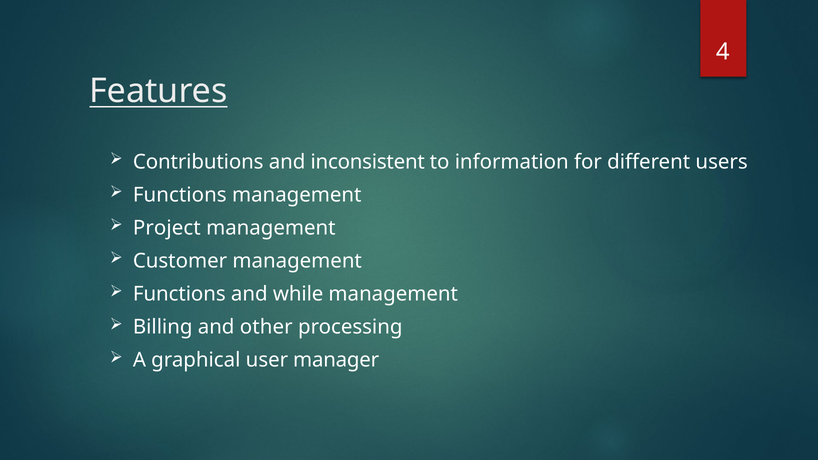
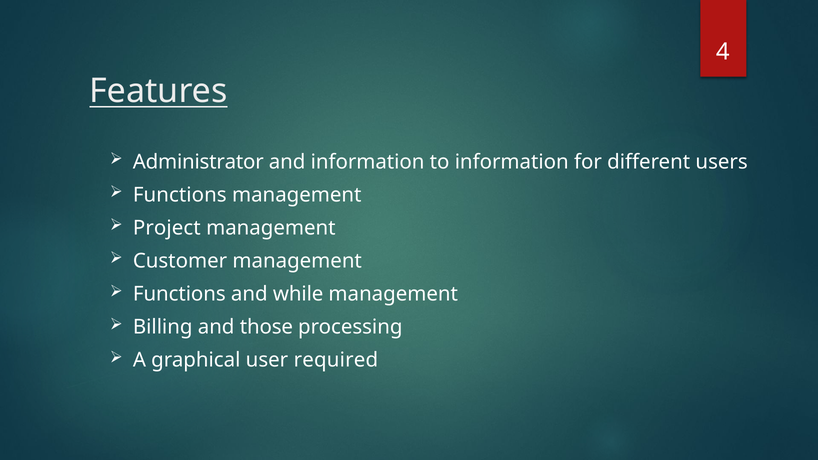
Contributions: Contributions -> Administrator
and inconsistent: inconsistent -> information
other: other -> those
manager: manager -> required
